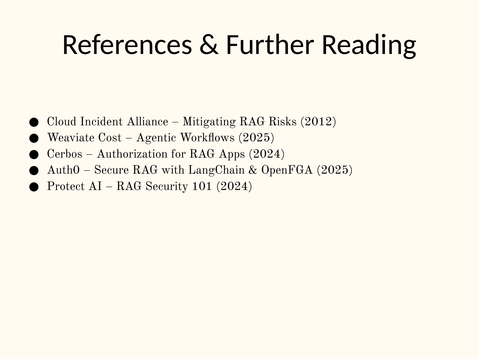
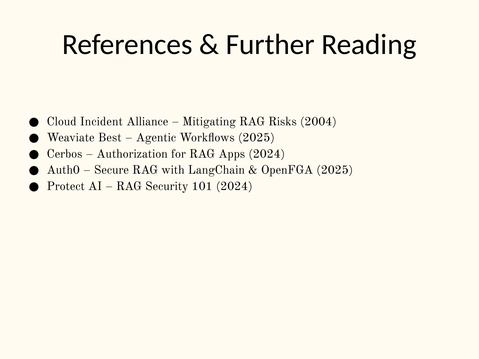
2012: 2012 -> 2004
Cost: Cost -> Best
